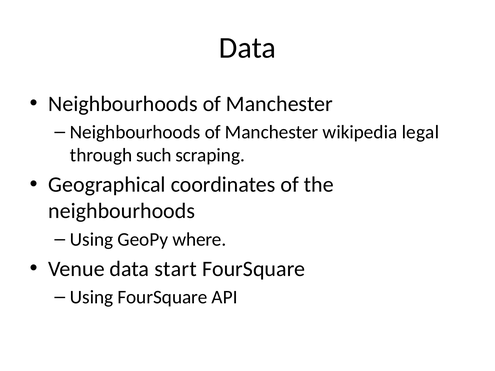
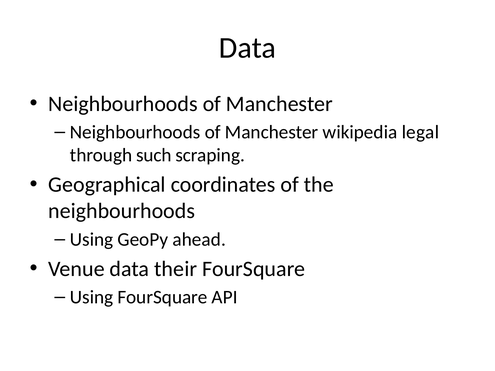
where: where -> ahead
start: start -> their
